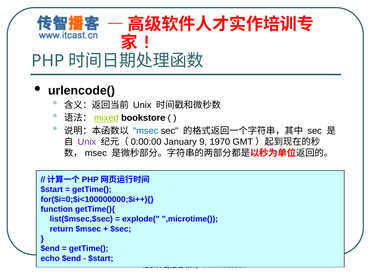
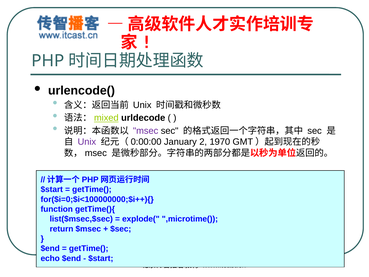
bookstore: bookstore -> urldecode
msec colour: blue -> purple
9: 9 -> 2
